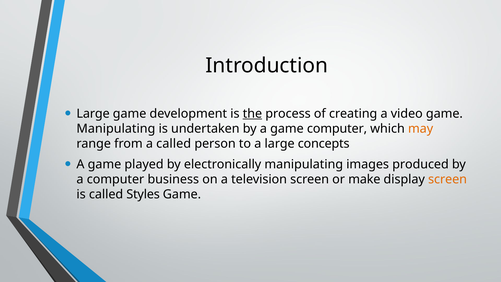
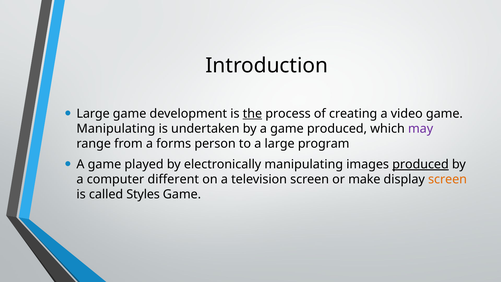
game computer: computer -> produced
may colour: orange -> purple
a called: called -> forms
concepts: concepts -> program
produced at (420, 164) underline: none -> present
business: business -> different
